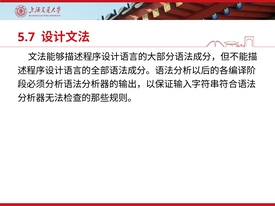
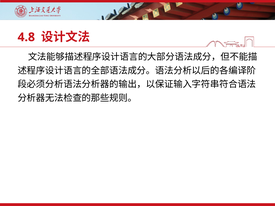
5.7: 5.7 -> 4.8
